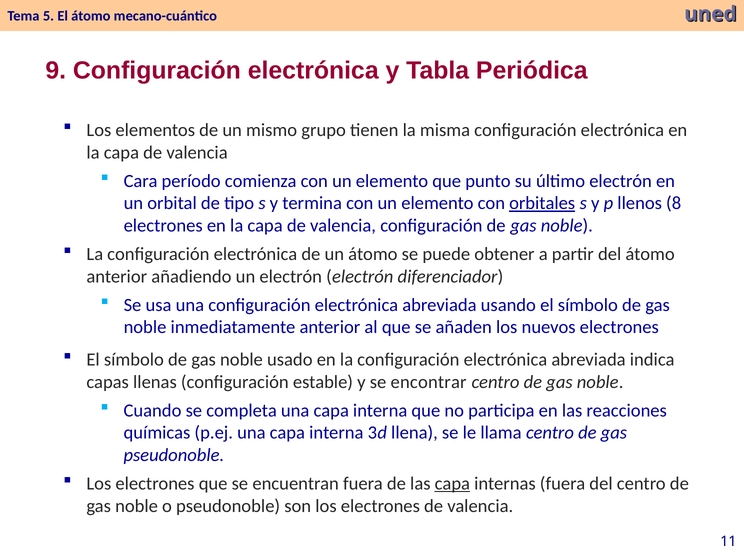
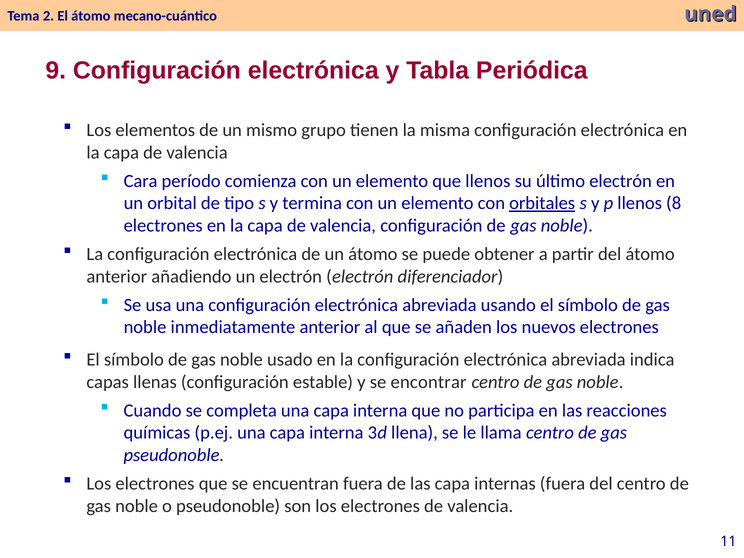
5: 5 -> 2
que punto: punto -> llenos
capa at (452, 484) underline: present -> none
